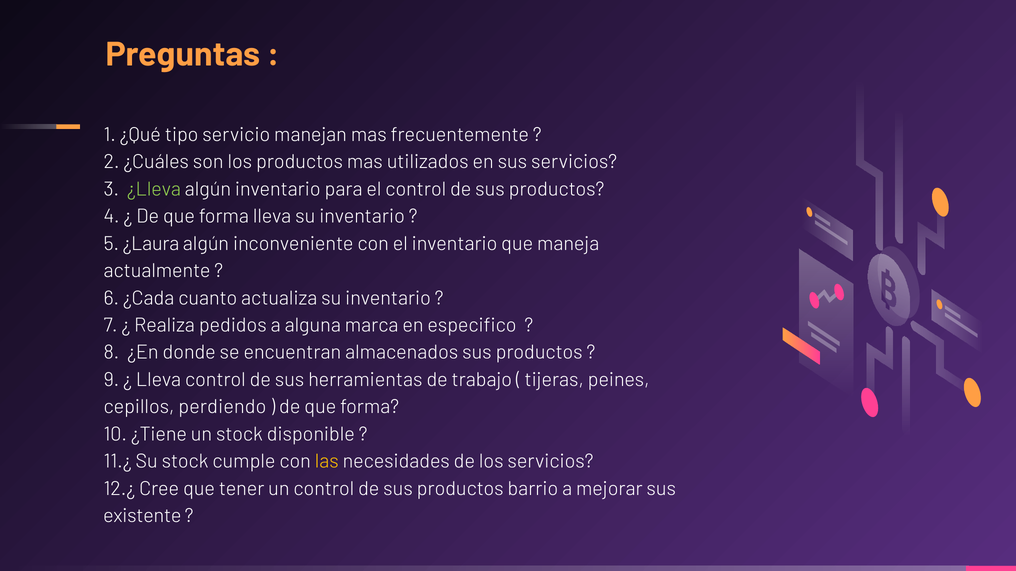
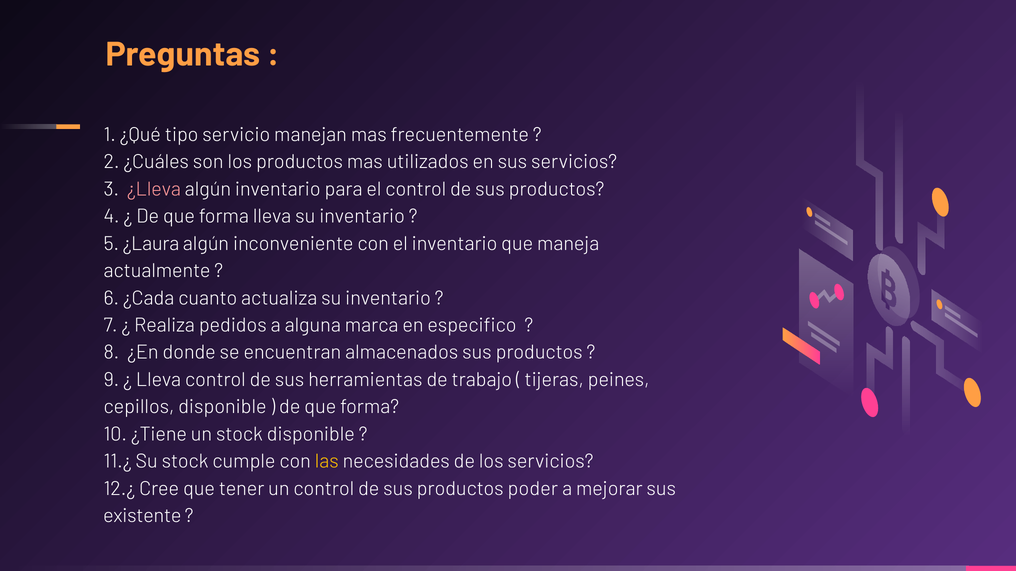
¿Lleva colour: light green -> pink
cepillos perdiendo: perdiendo -> disponible
barrio: barrio -> poder
